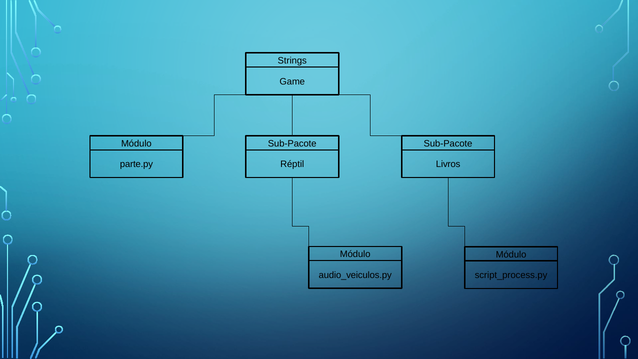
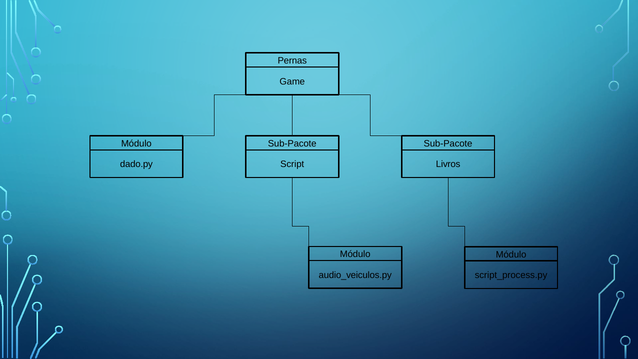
Strings: Strings -> Pernas
parte.py: parte.py -> dado.py
Réptil: Réptil -> Script
